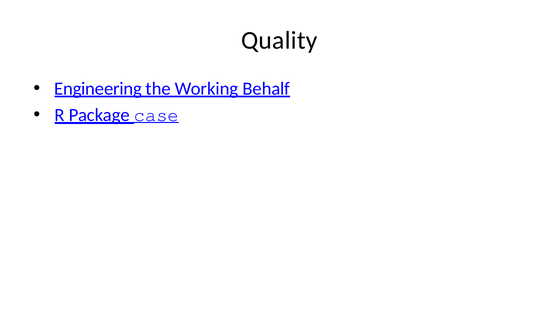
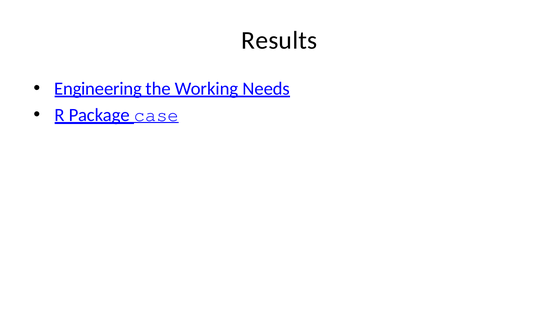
Quality: Quality -> Results
Behalf: Behalf -> Needs
